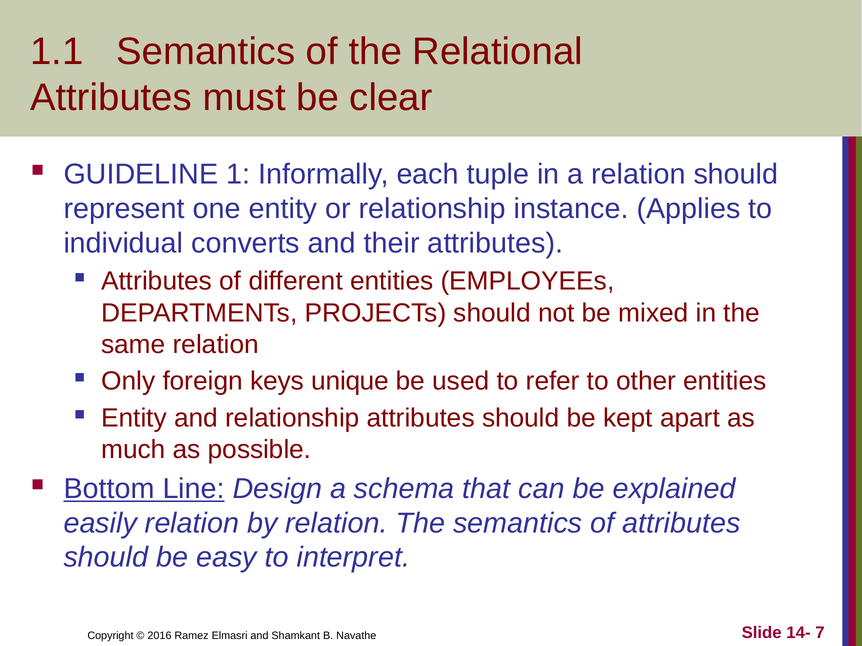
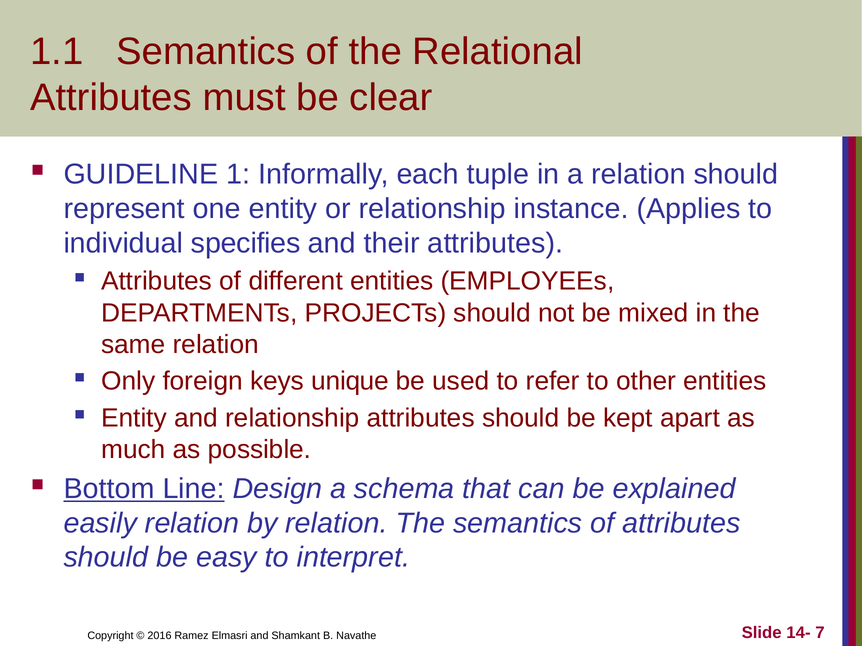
converts: converts -> specifies
